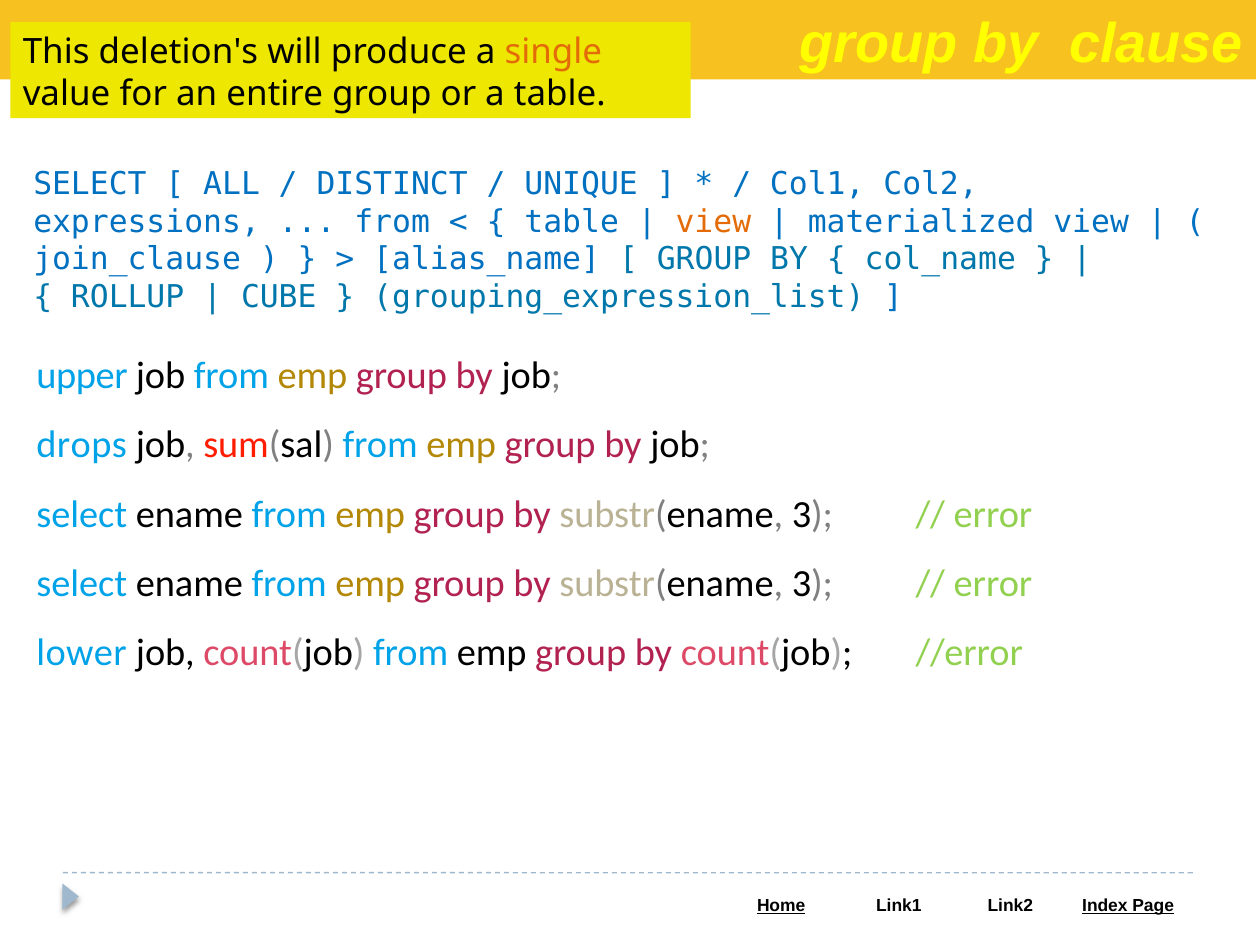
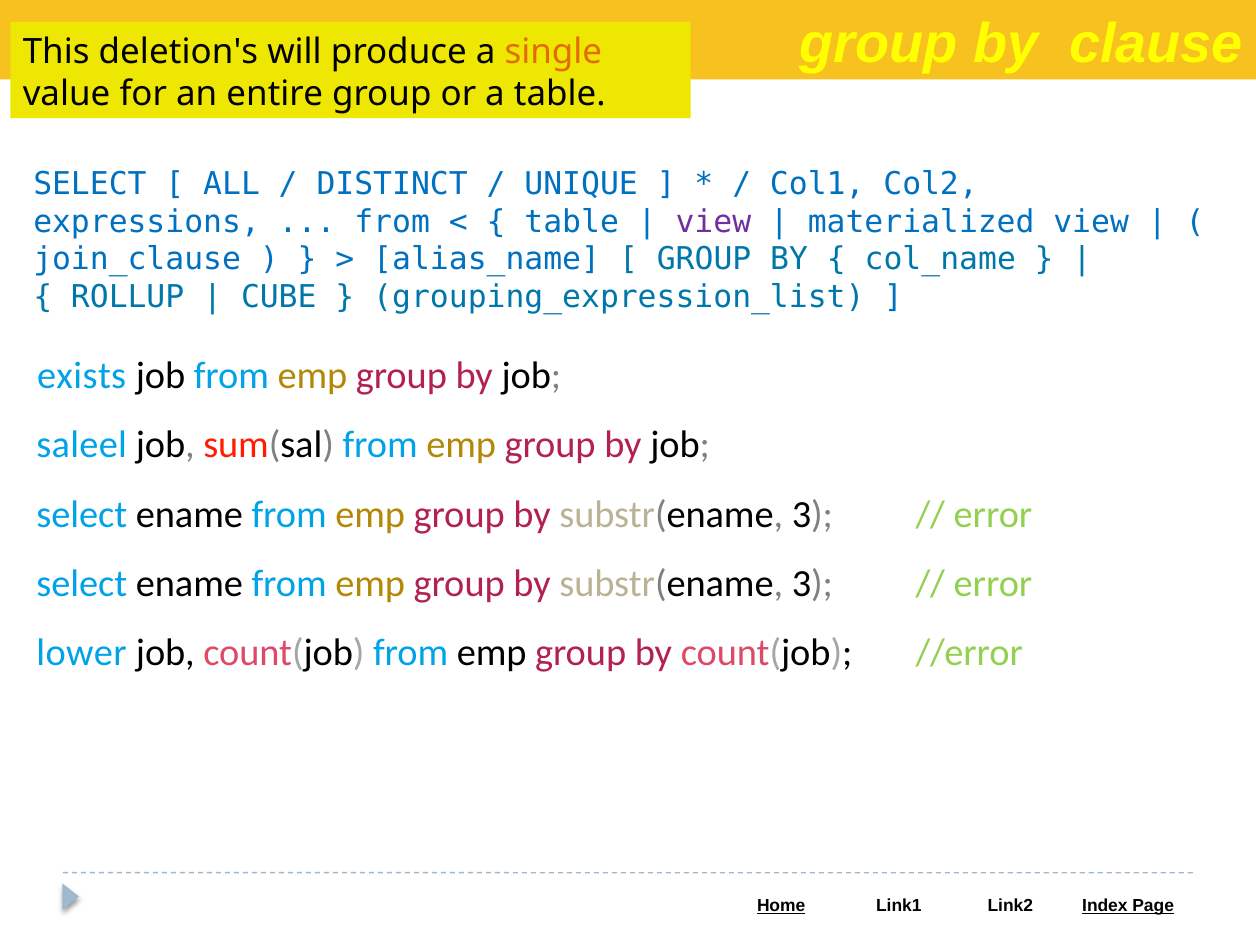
view at (713, 222) colour: orange -> purple
upper: upper -> exists
drops: drops -> saleel
